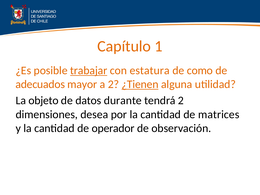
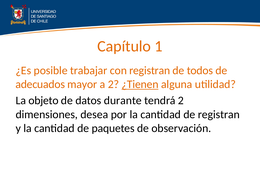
trabajar underline: present -> none
con estatura: estatura -> registran
como: como -> todos
de matrices: matrices -> registran
operador: operador -> paquetes
